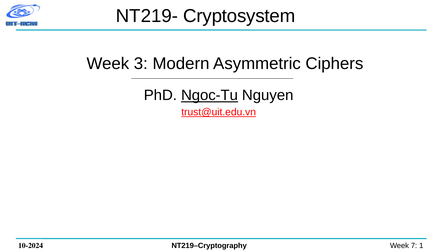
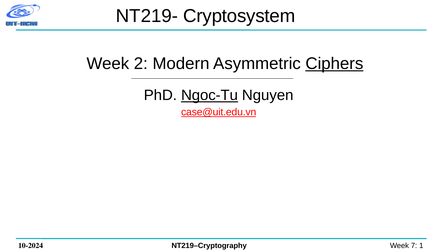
3: 3 -> 2
Ciphers underline: none -> present
trust@uit.edu.vn: trust@uit.edu.vn -> case@uit.edu.vn
